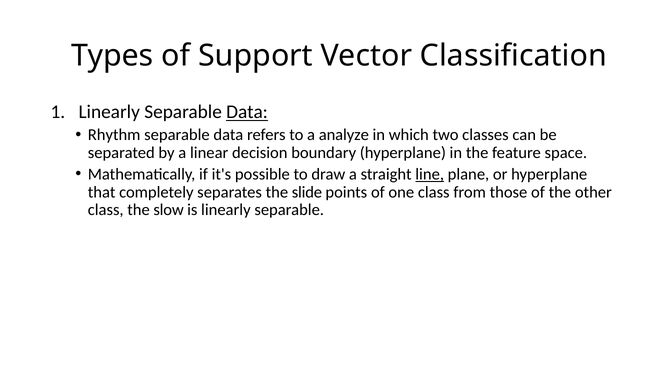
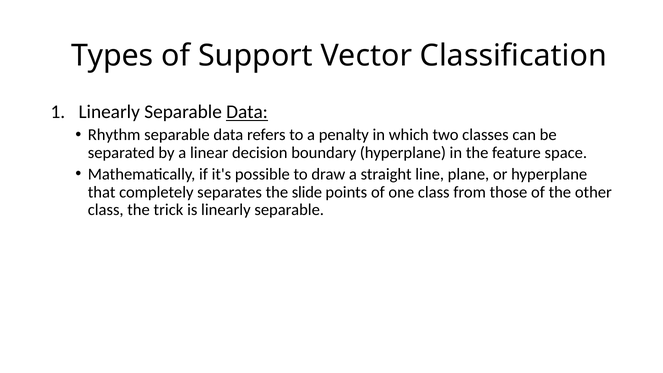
analyze: analyze -> penalty
line underline: present -> none
slow: slow -> trick
